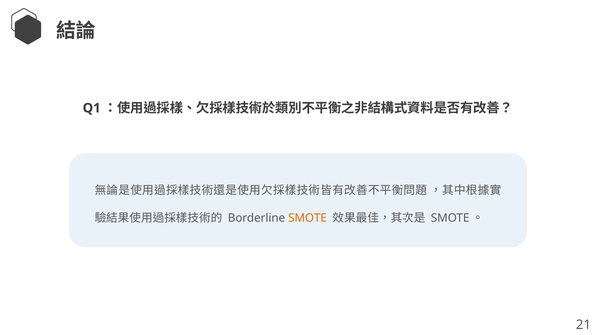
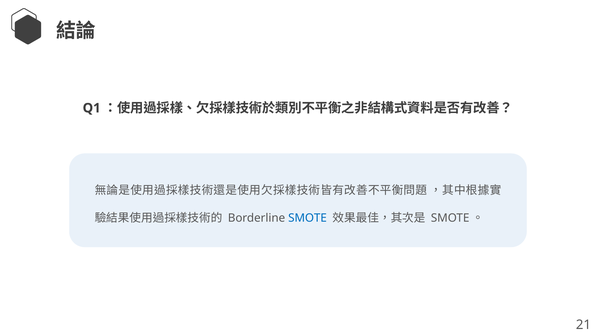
SMOTE colour: orange -> blue
